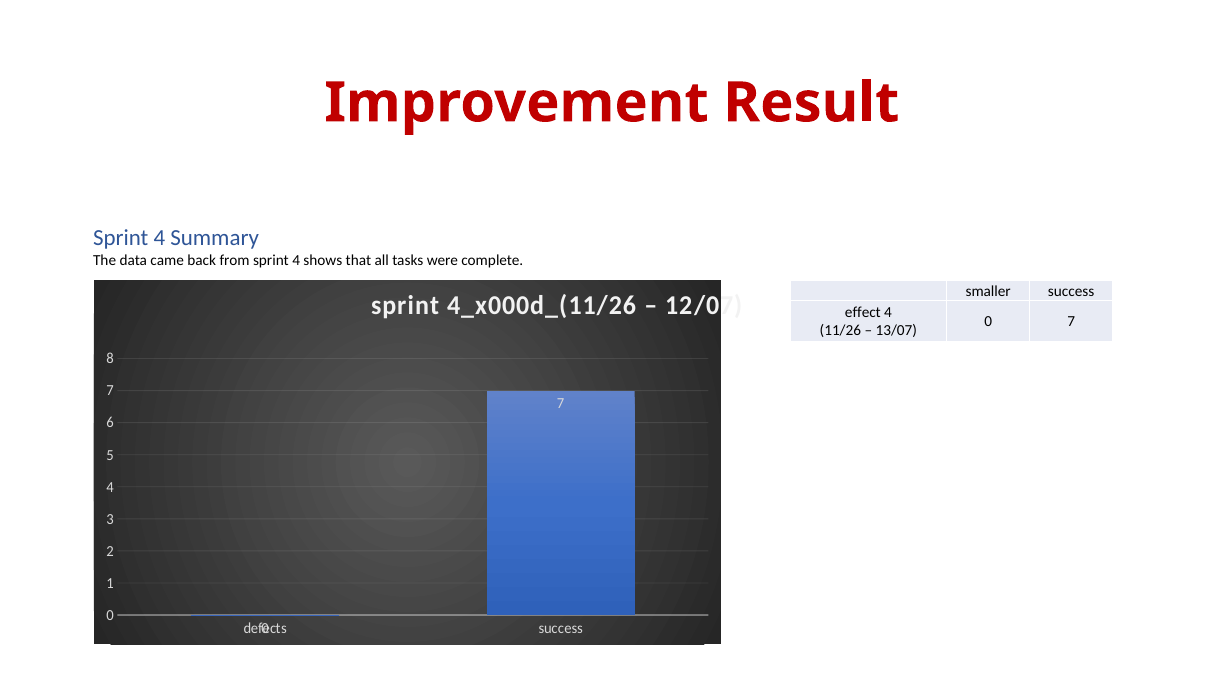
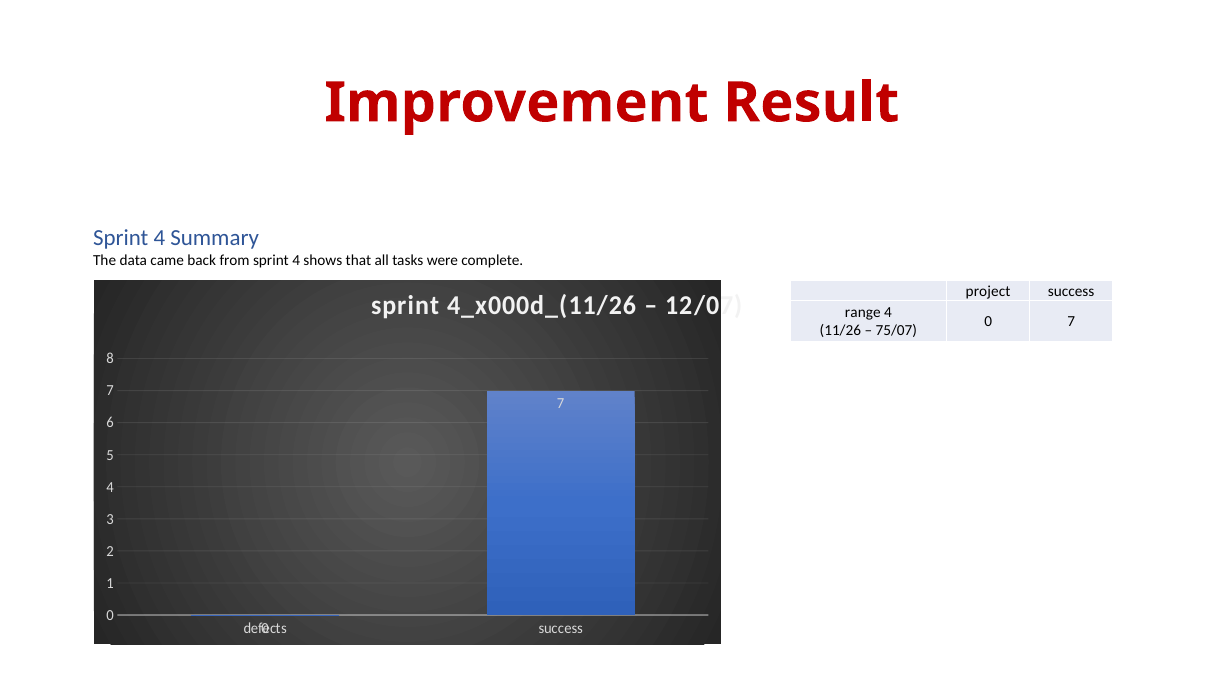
smaller: smaller -> project
effect: effect -> range
13/07: 13/07 -> 75/07
